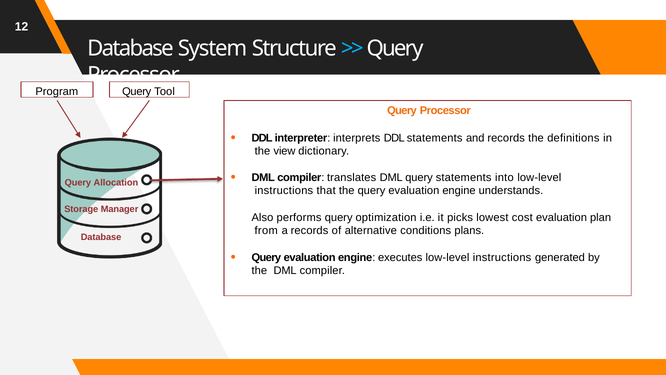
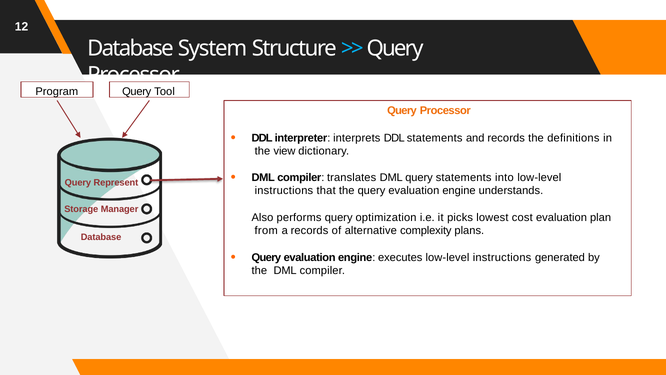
Allocation: Allocation -> Represent
conditions: conditions -> complexity
